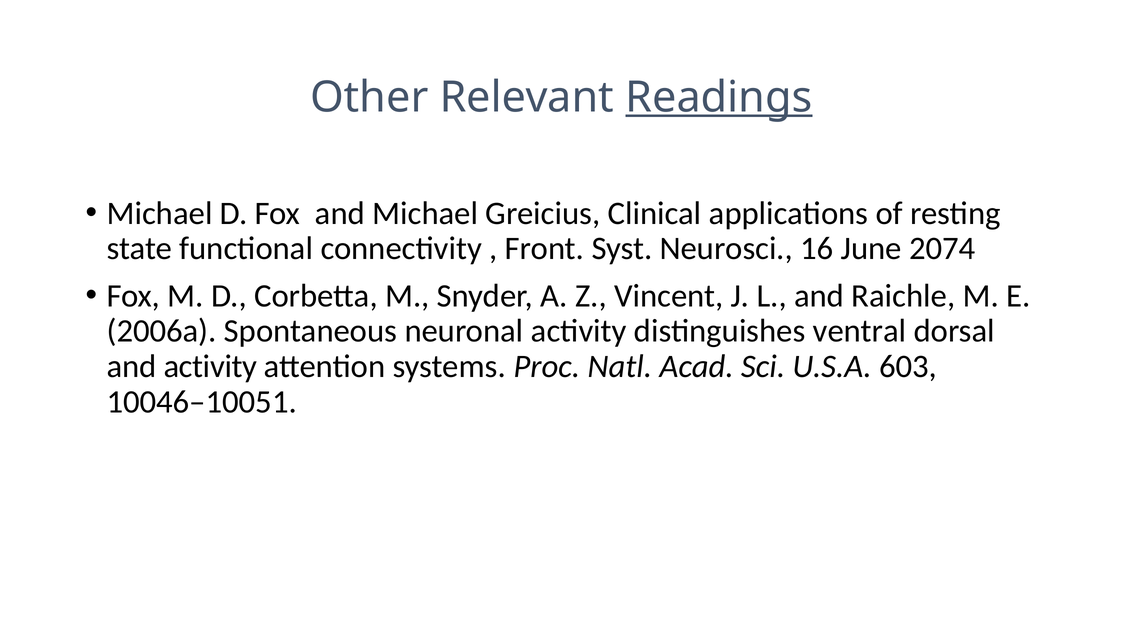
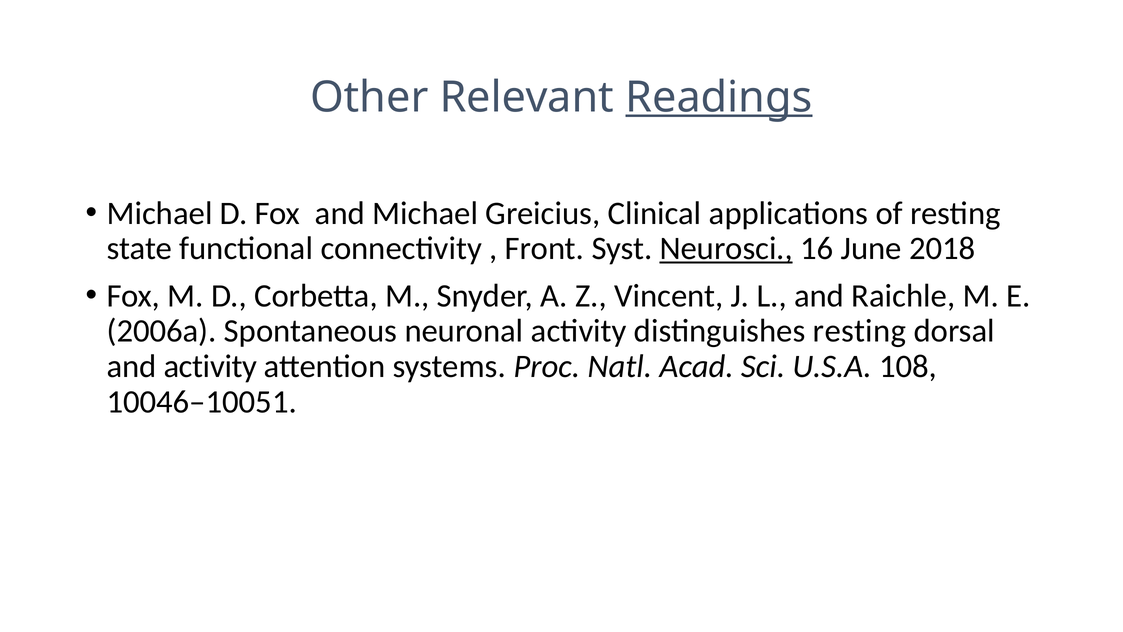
Neurosci underline: none -> present
2074: 2074 -> 2018
distinguishes ventral: ventral -> resting
603: 603 -> 108
